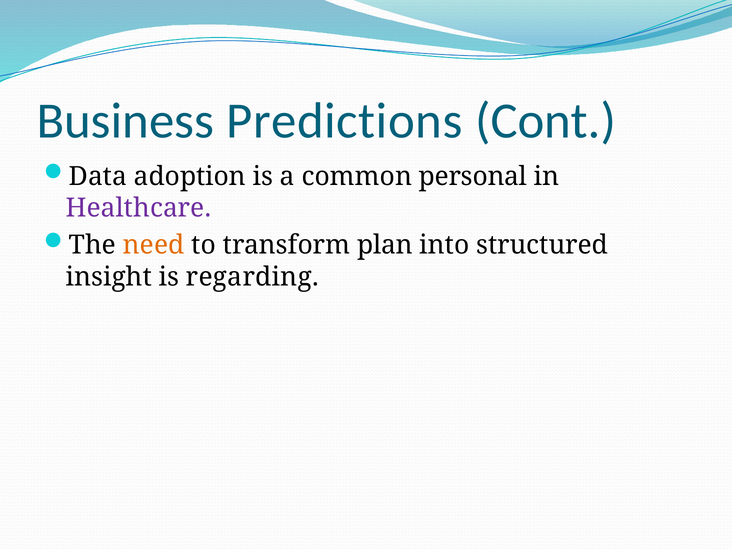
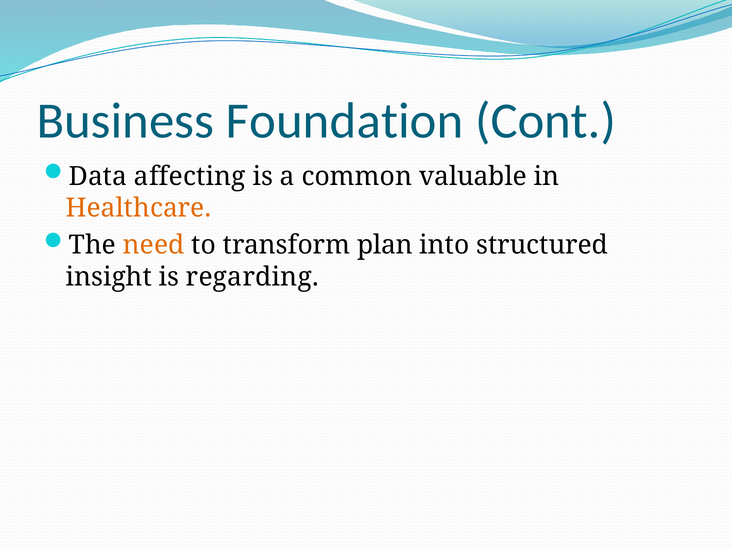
Predictions: Predictions -> Foundation
adoption: adoption -> affecting
personal: personal -> valuable
Healthcare colour: purple -> orange
